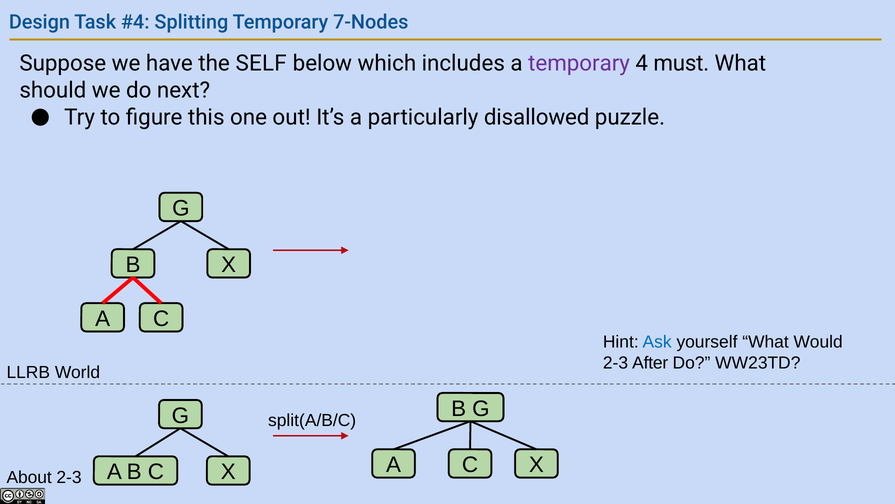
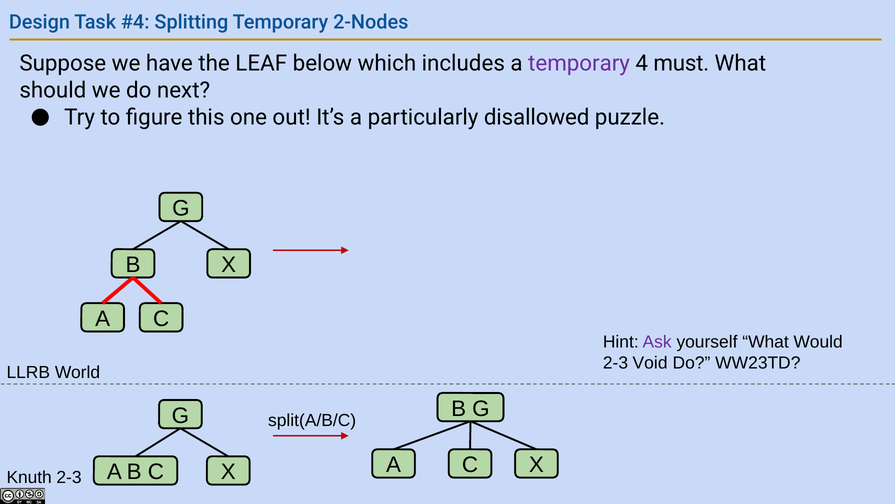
7-Nodes: 7-Nodes -> 2-Nodes
SELF: SELF -> LEAF
Ask colour: blue -> purple
After: After -> Void
About: About -> Knuth
